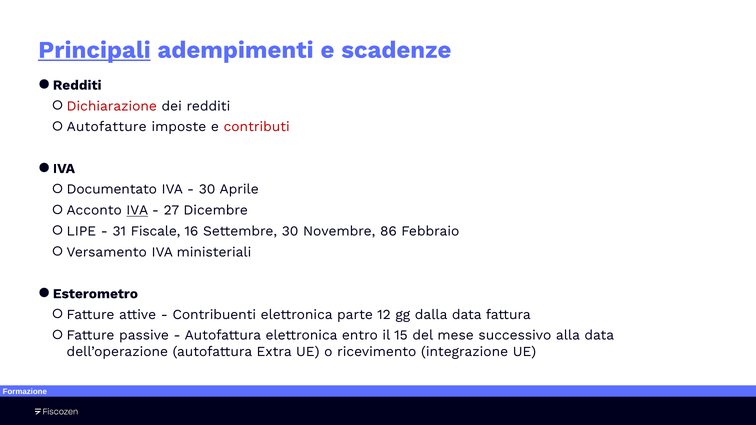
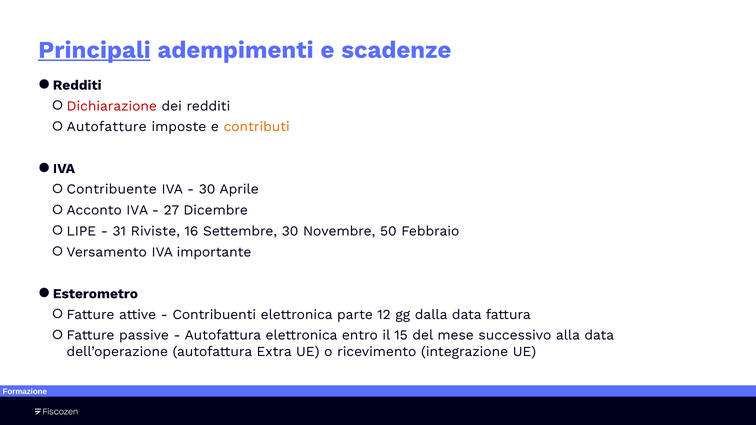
contributi colour: red -> orange
Documentato: Documentato -> Contribuente
IVA at (137, 210) underline: present -> none
Fiscale: Fiscale -> Riviste
86: 86 -> 50
ministeriali: ministeriali -> importante
